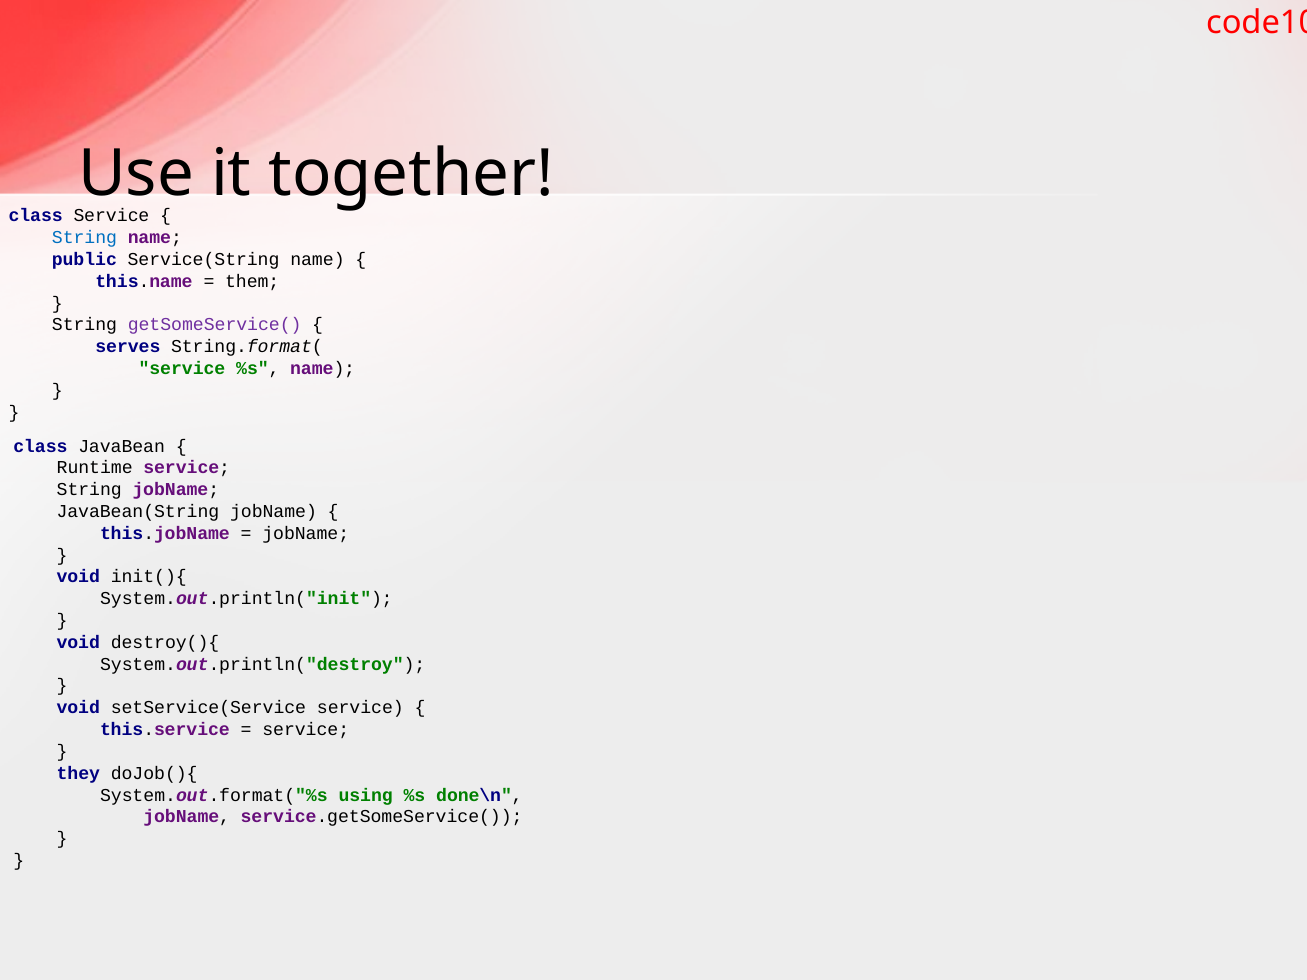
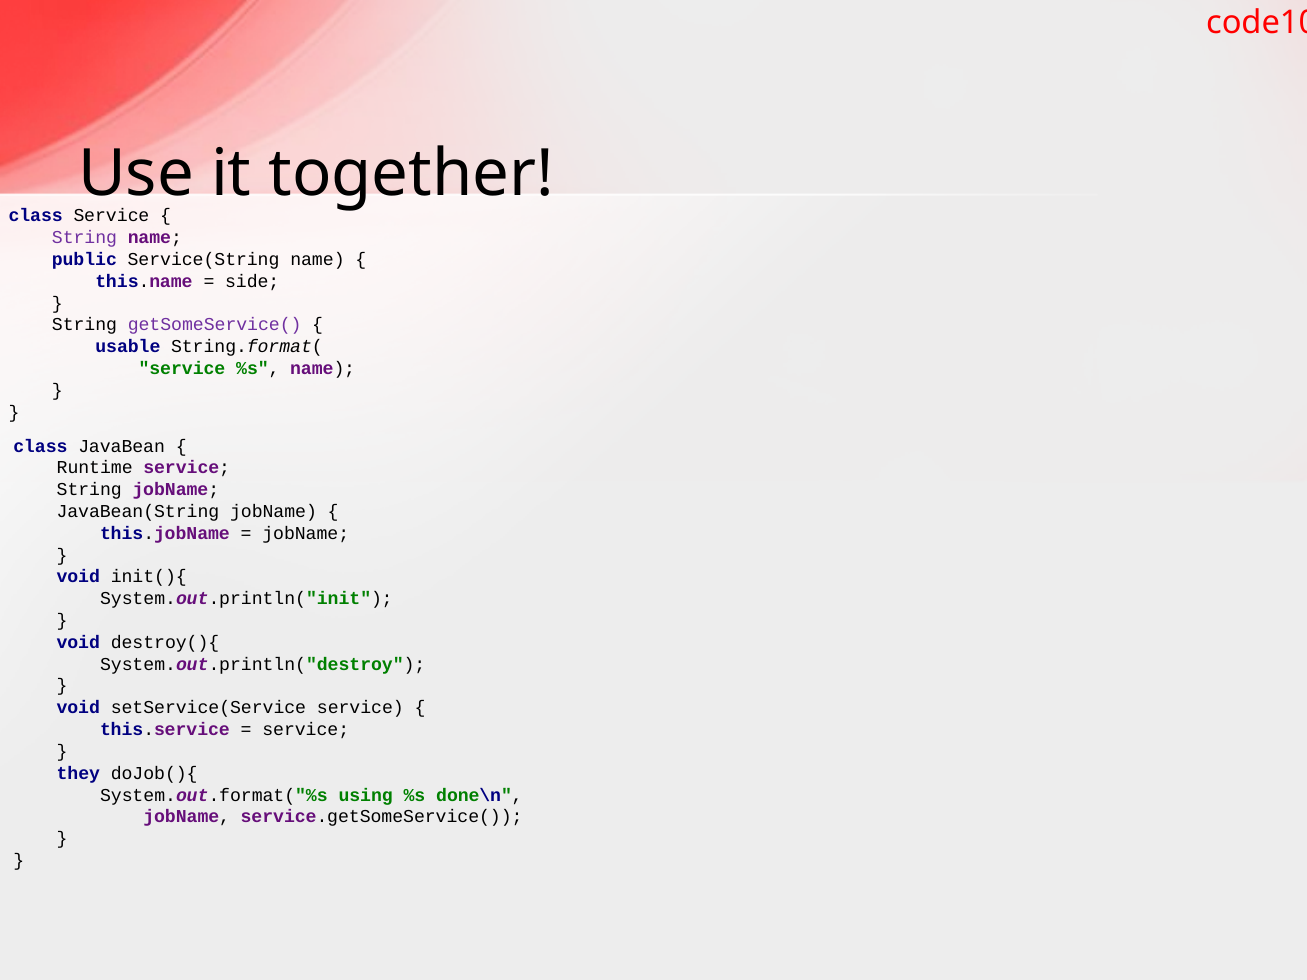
String at (85, 238) colour: blue -> purple
them: them -> side
serves: serves -> usable
